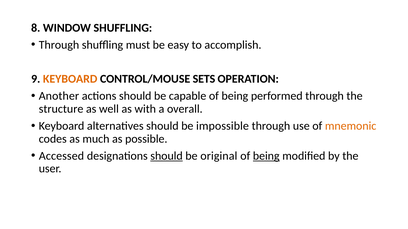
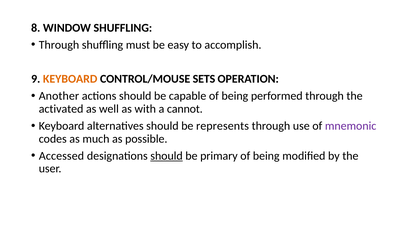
structure: structure -> activated
overall: overall -> cannot
impossible: impossible -> represents
mnemonic colour: orange -> purple
original: original -> primary
being at (266, 156) underline: present -> none
